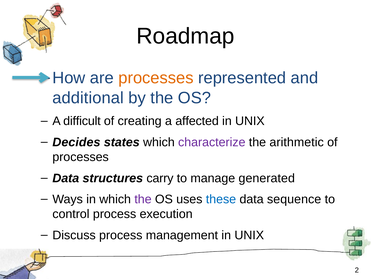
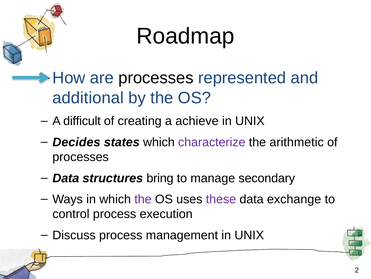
processes at (156, 78) colour: orange -> black
affected: affected -> achieve
carry: carry -> bring
generated: generated -> secondary
these colour: blue -> purple
sequence: sequence -> exchange
